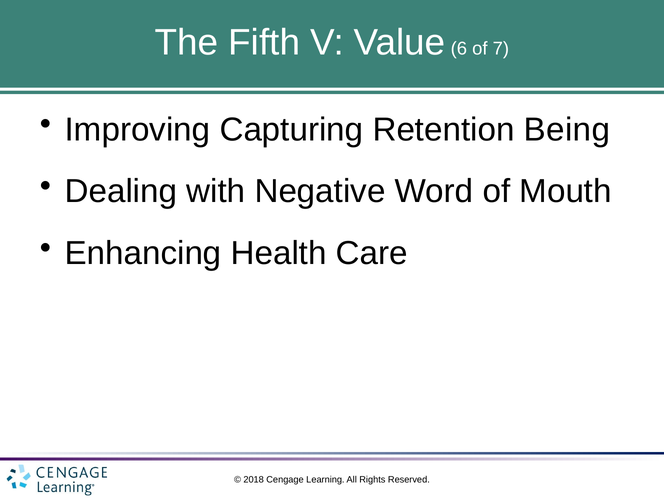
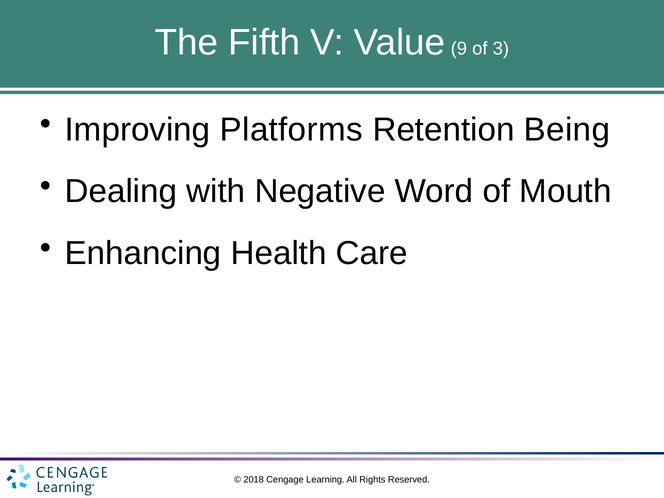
6: 6 -> 9
7: 7 -> 3
Capturing: Capturing -> Platforms
